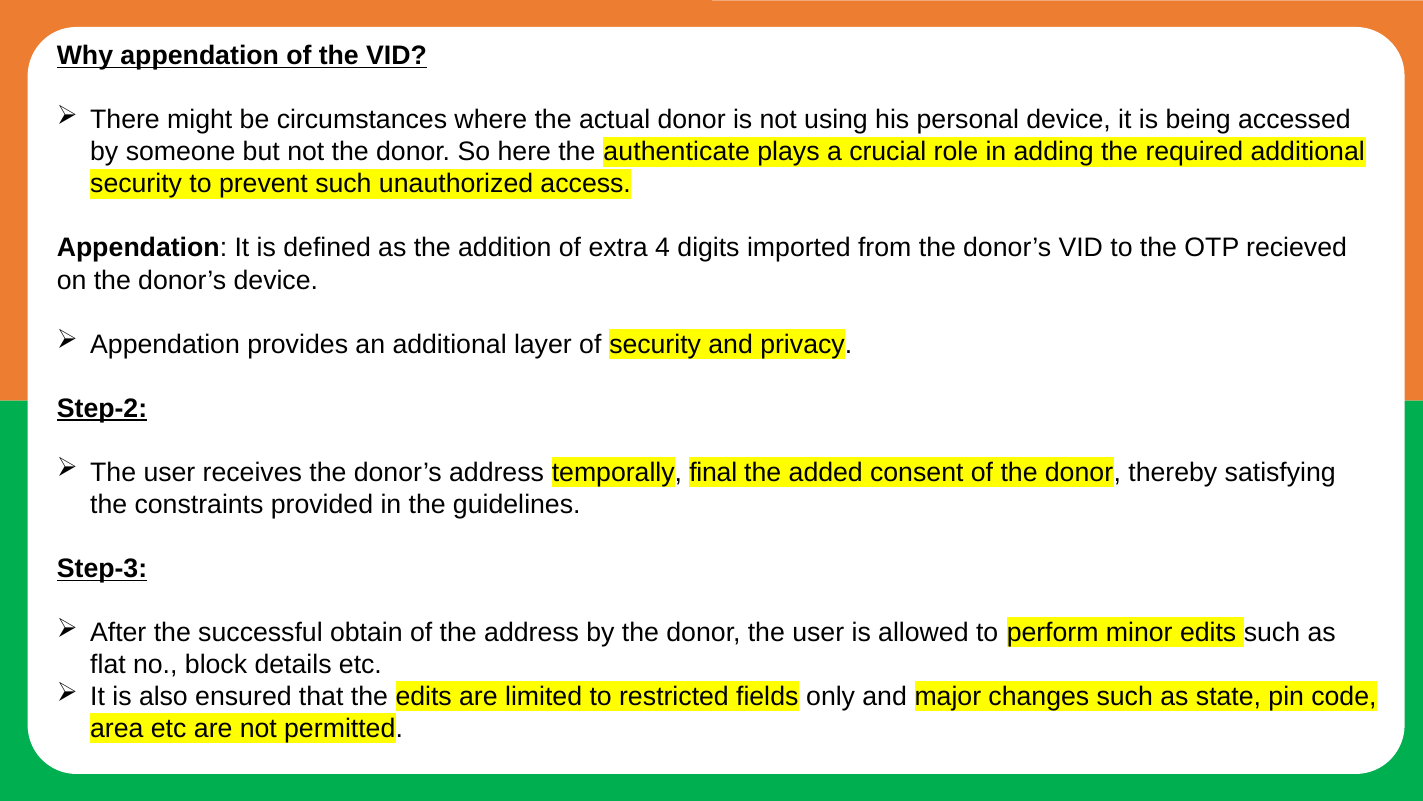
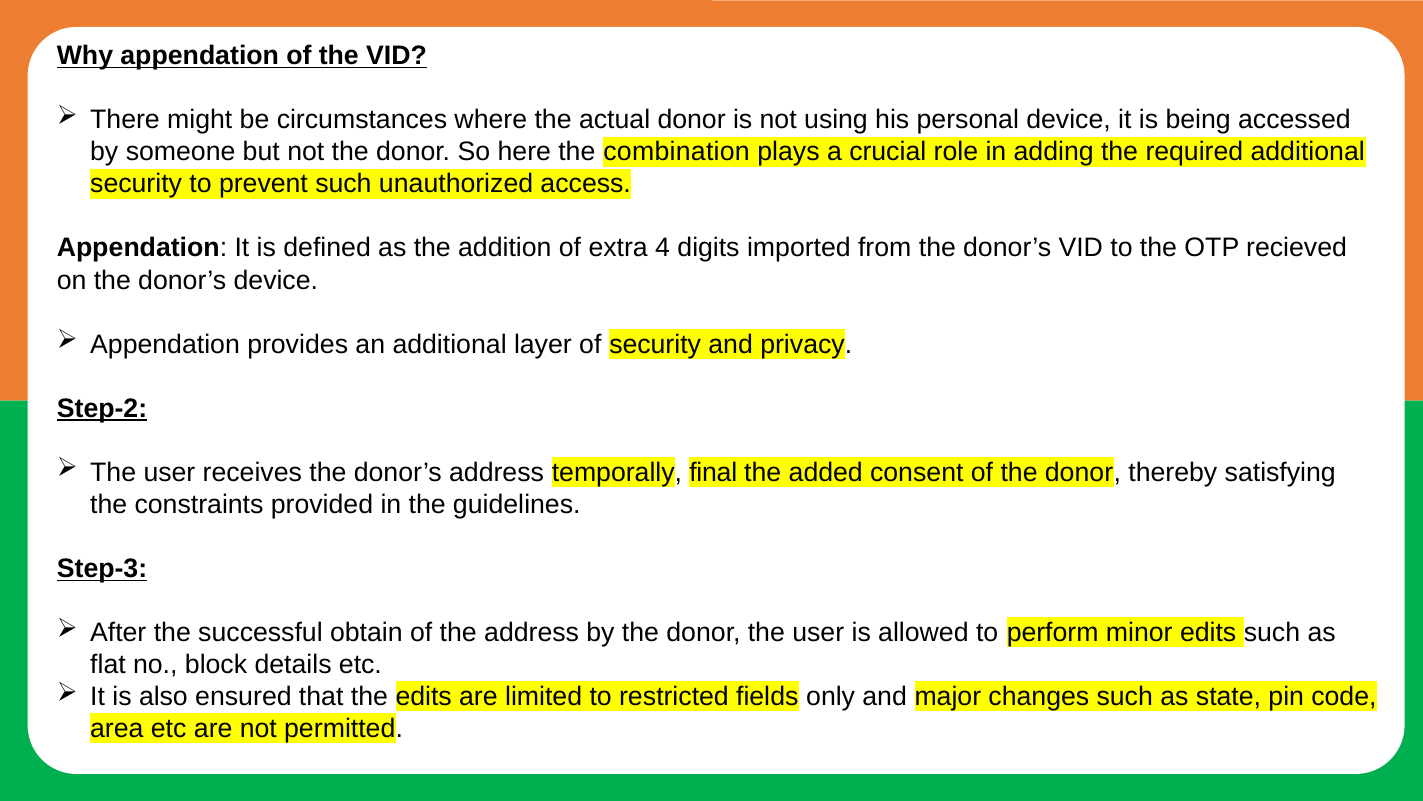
authenticate: authenticate -> combination
